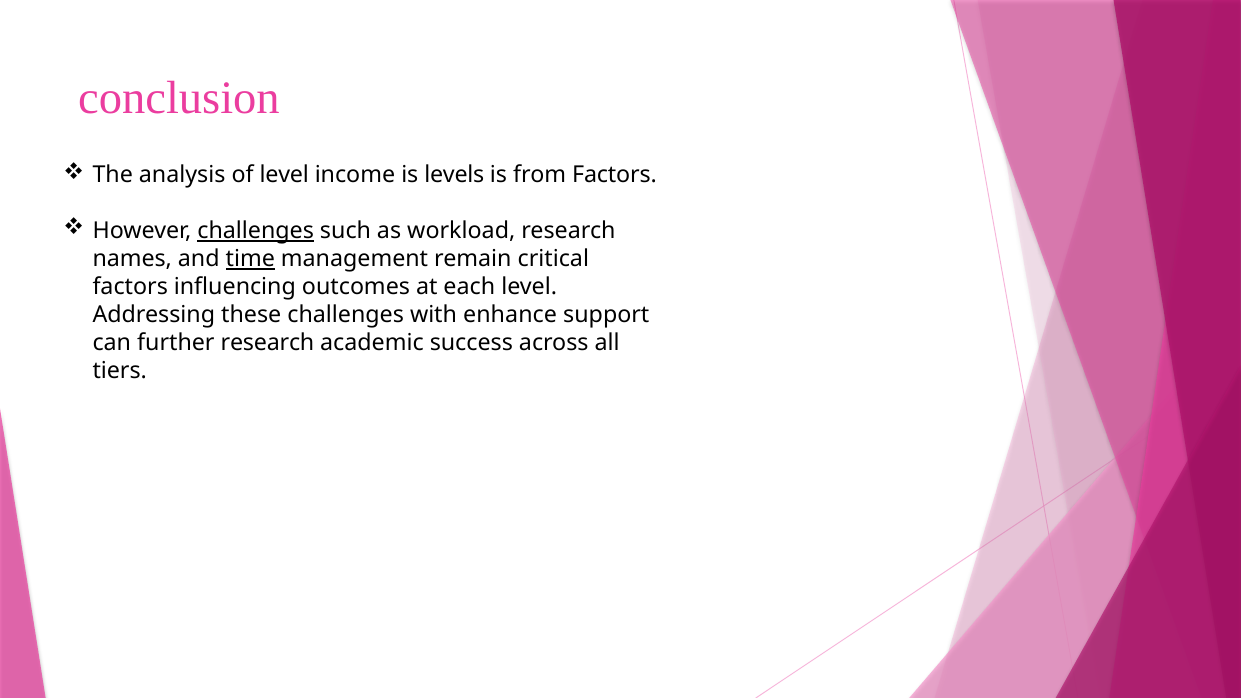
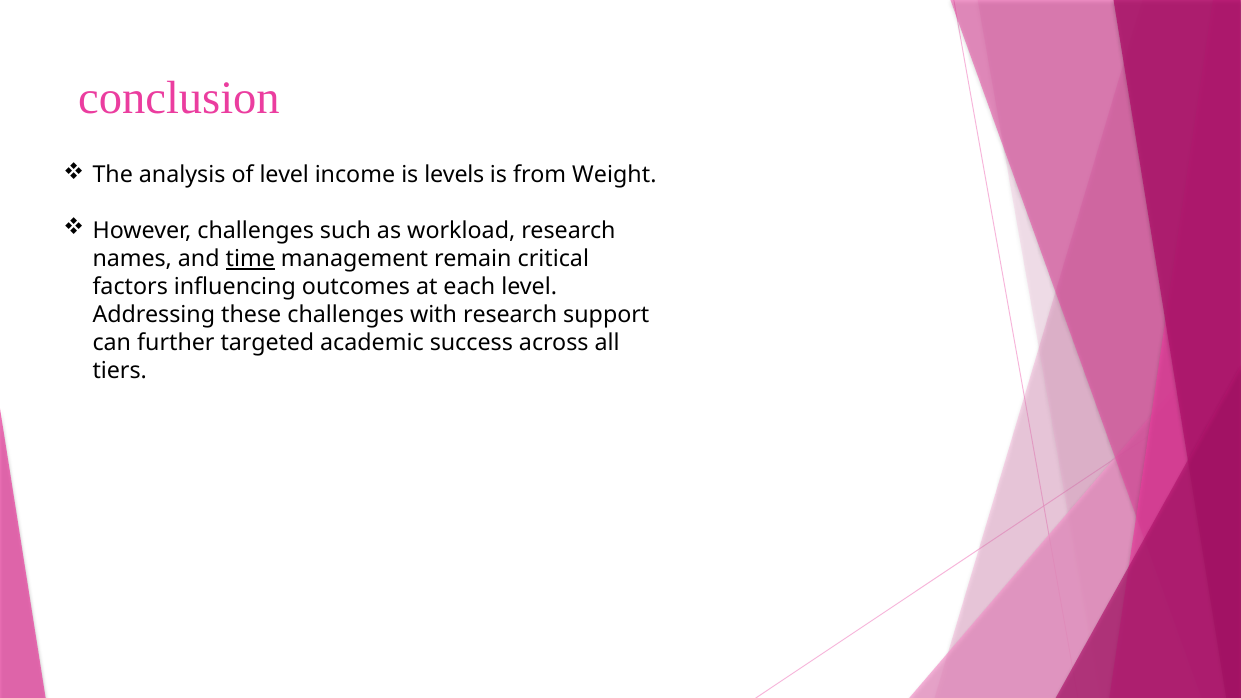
from Factors: Factors -> Weight
challenges at (256, 231) underline: present -> none
with enhance: enhance -> research
further research: research -> targeted
